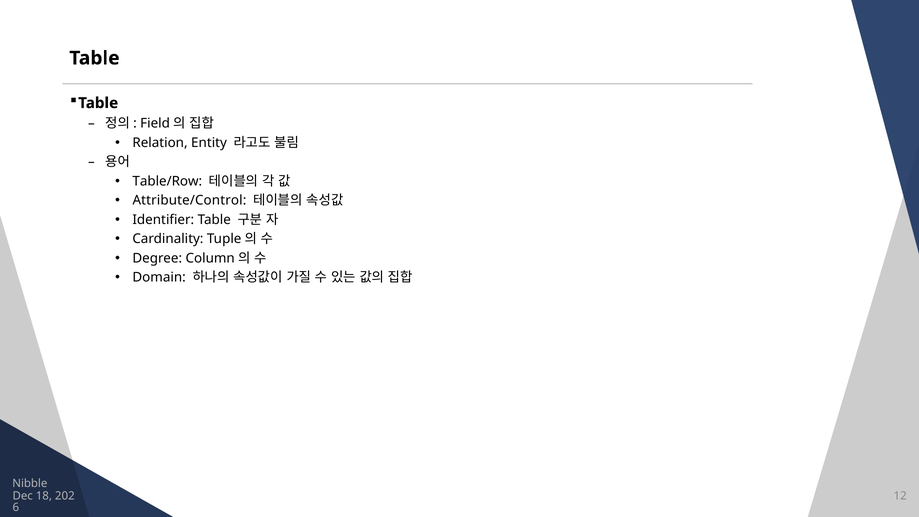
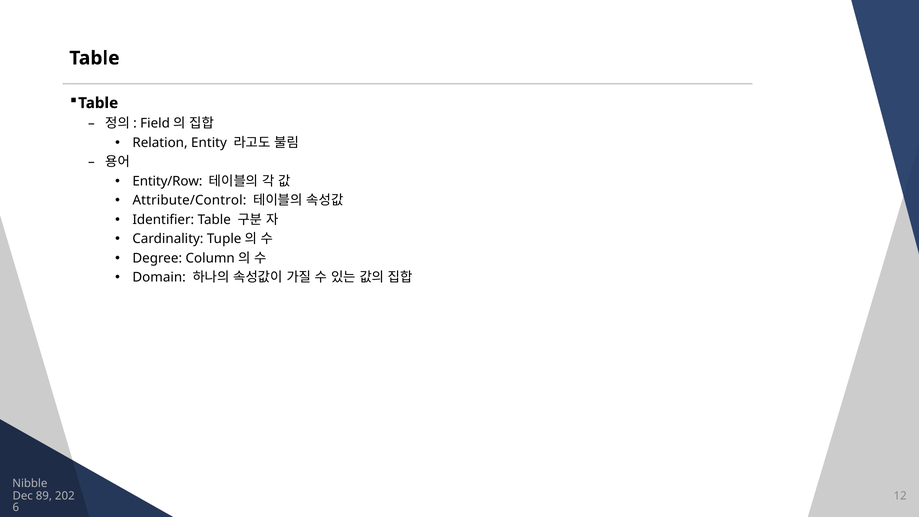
Table/Row: Table/Row -> Entity/Row
18: 18 -> 89
